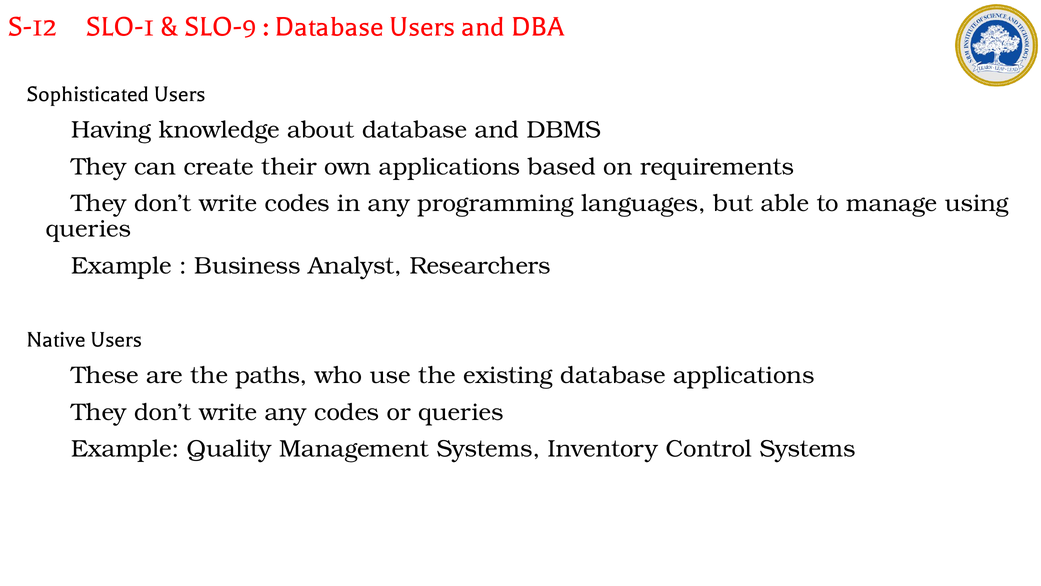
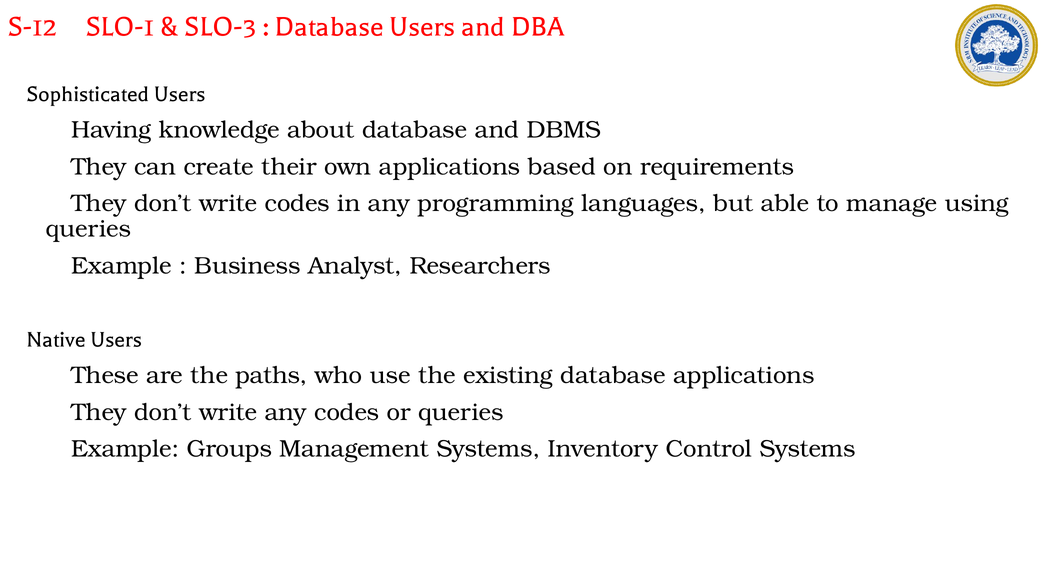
SLO-9: SLO-9 -> SLO-3
Quality: Quality -> Groups
